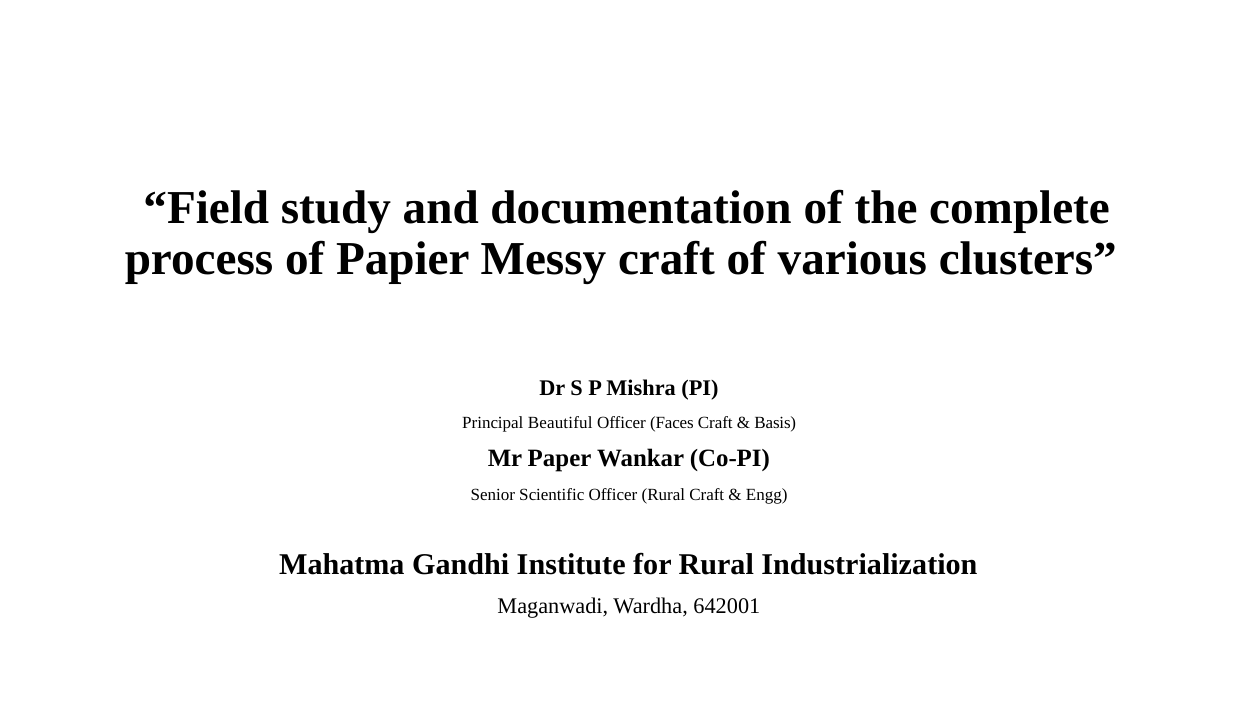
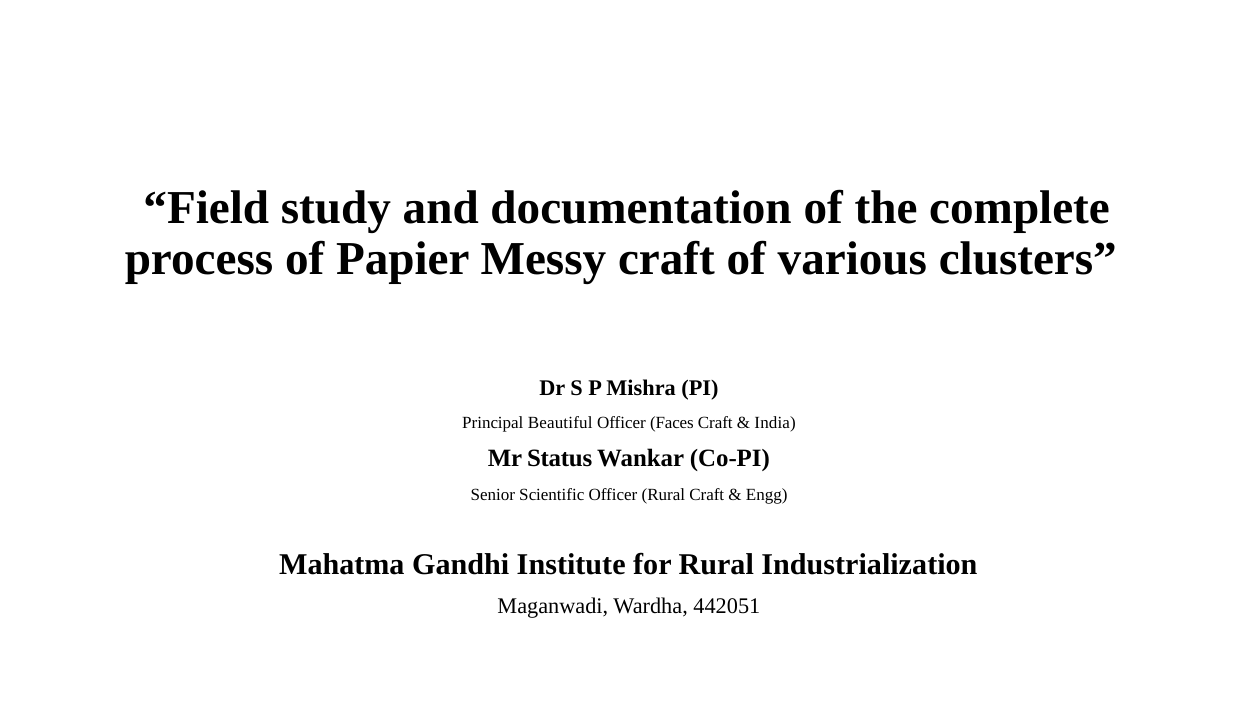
Basis: Basis -> India
Paper: Paper -> Status
642001: 642001 -> 442051
